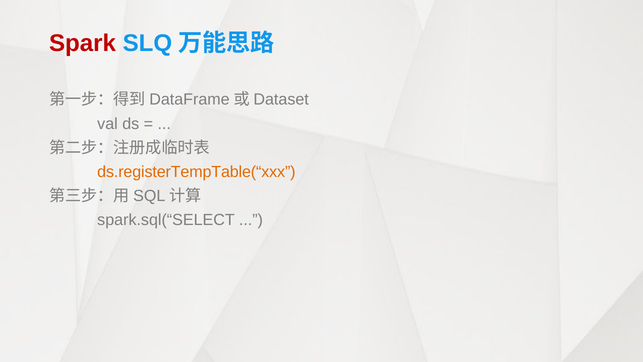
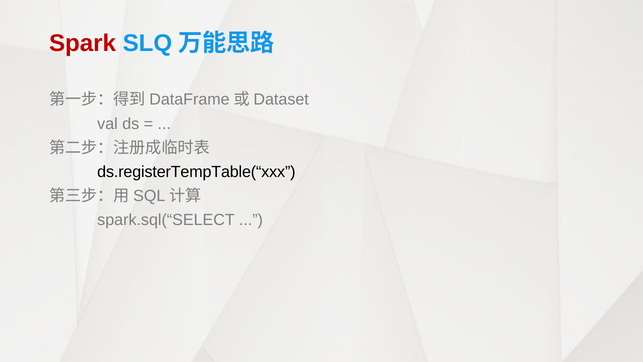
ds.registerTempTable(“xxx colour: orange -> black
